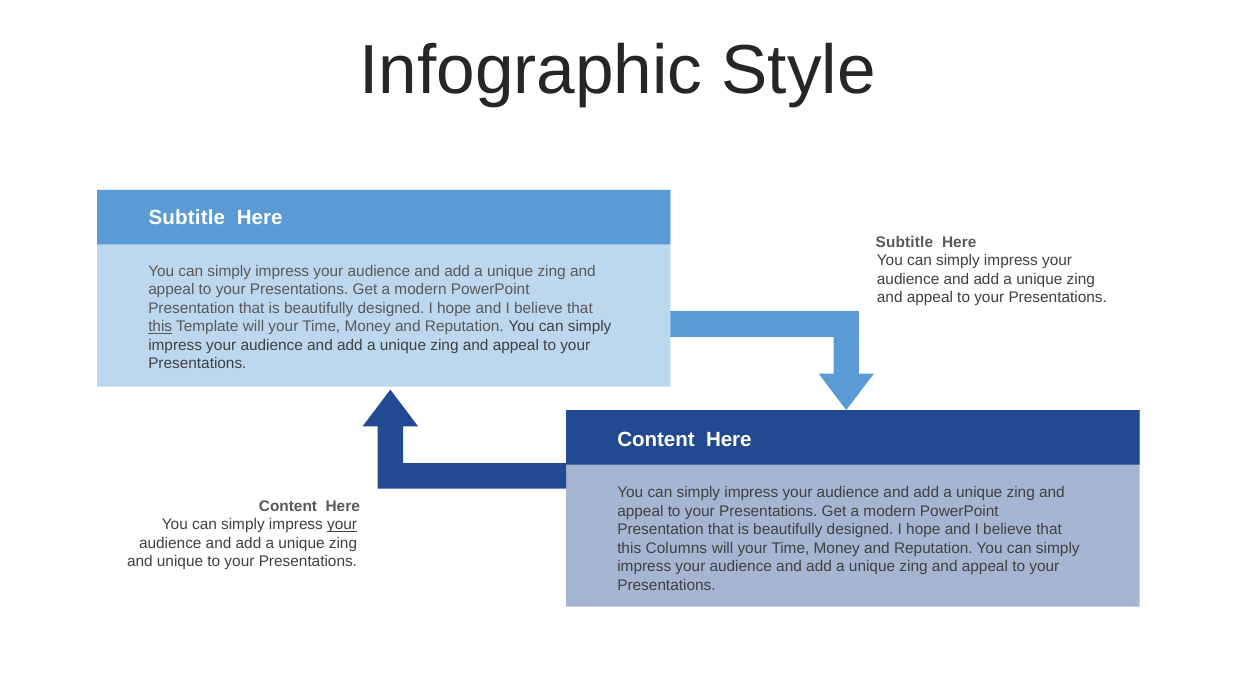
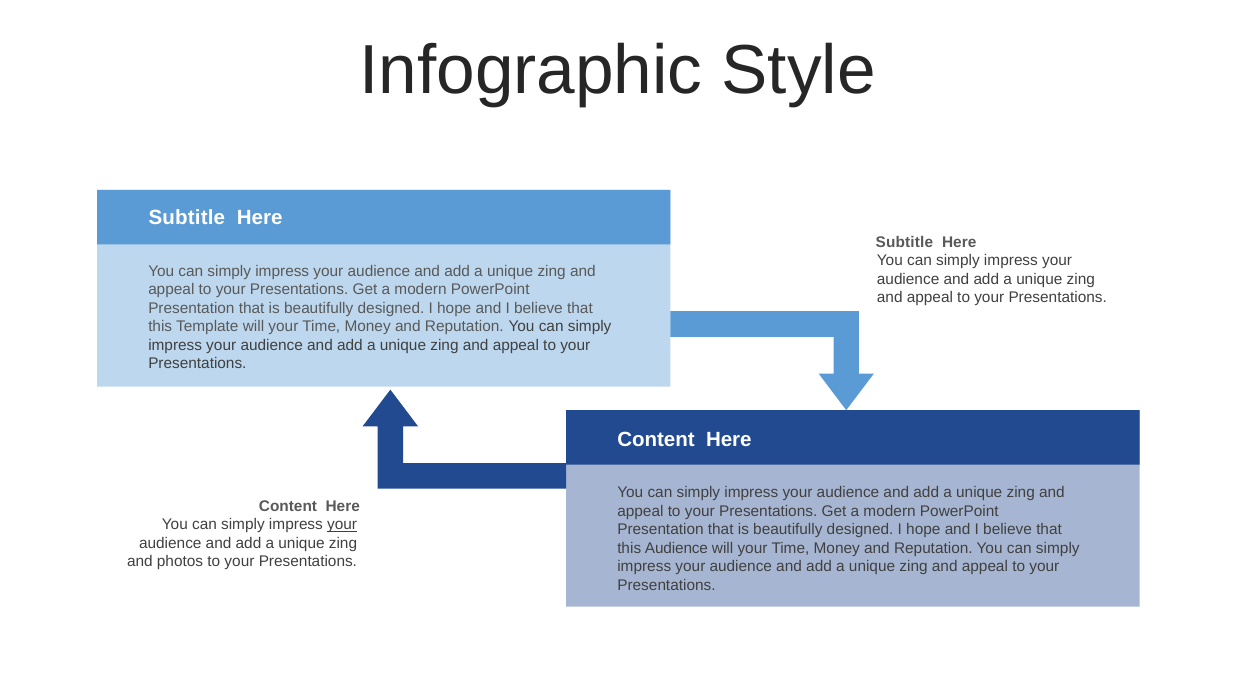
this at (160, 326) underline: present -> none
this Columns: Columns -> Audience
and unique: unique -> photos
